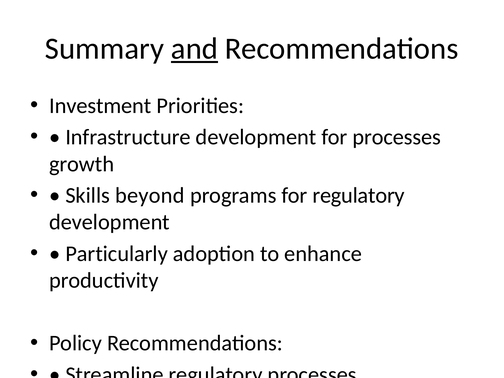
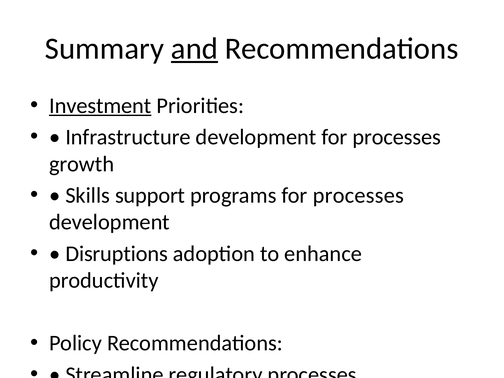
Investment underline: none -> present
Skills beyond: beyond -> support
programs for regulatory: regulatory -> processes
Particularly: Particularly -> Disruptions
